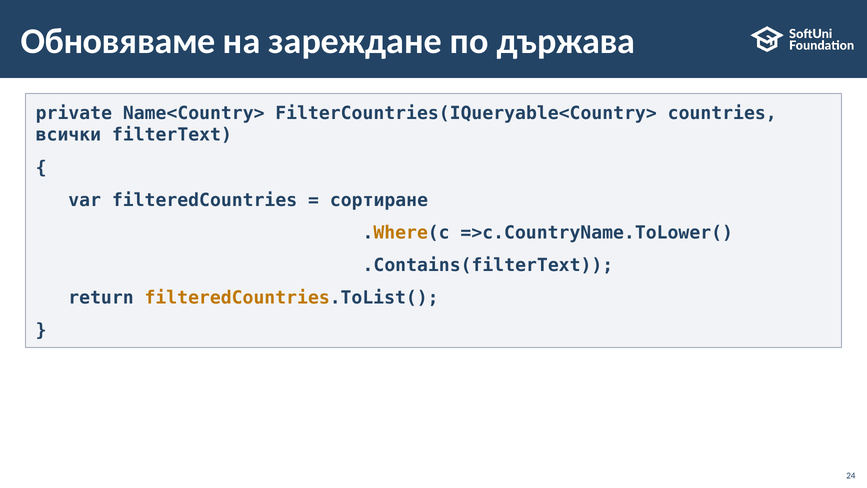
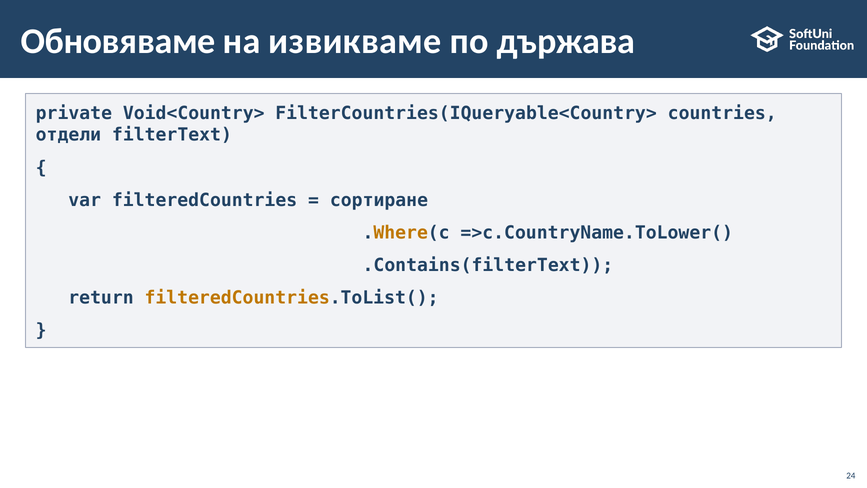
зареждане: зареждане -> извикваме
Name<Country>: Name<Country> -> Void<Country>
всички: всички -> отдели
